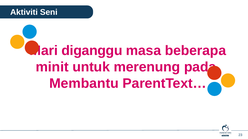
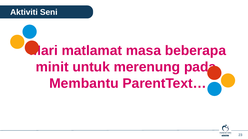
diganggu: diganggu -> matlamat
